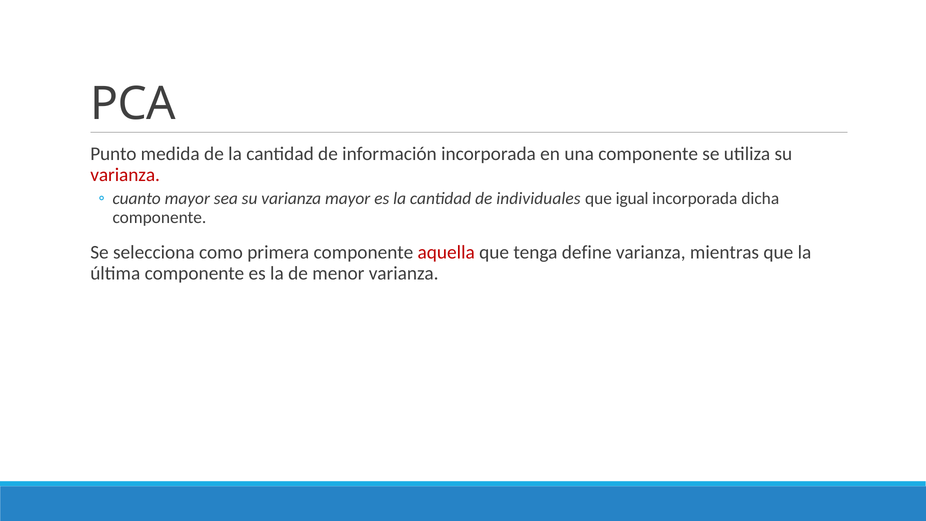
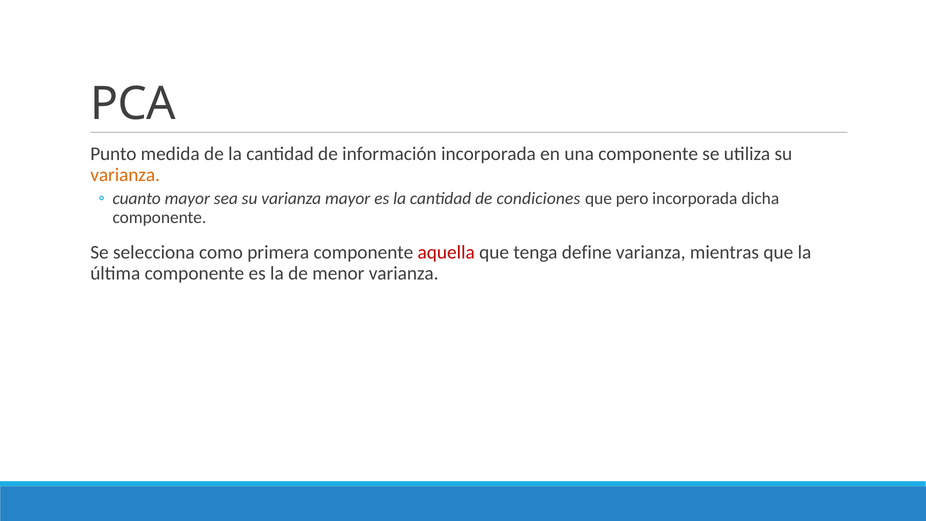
varianza at (125, 175) colour: red -> orange
individuales: individuales -> condiciones
igual: igual -> pero
